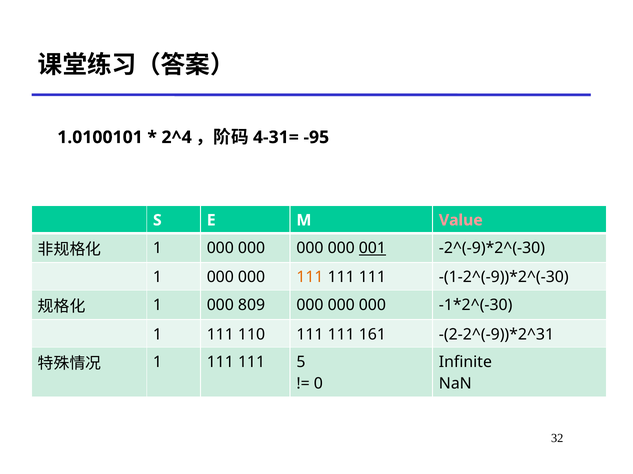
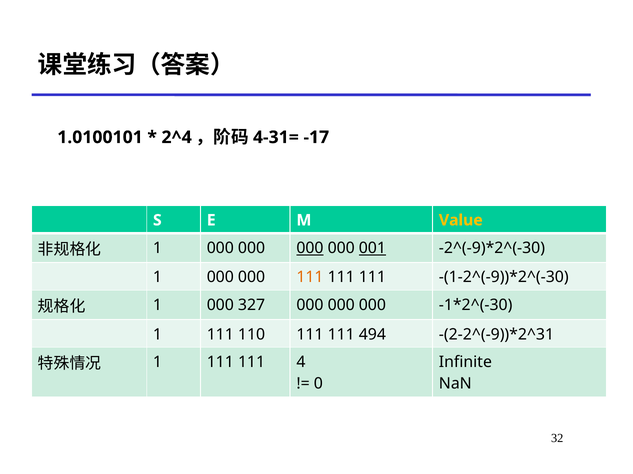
-95: -95 -> -17
Value colour: pink -> yellow
000 at (310, 248) underline: none -> present
809: 809 -> 327
161: 161 -> 494
5: 5 -> 4
